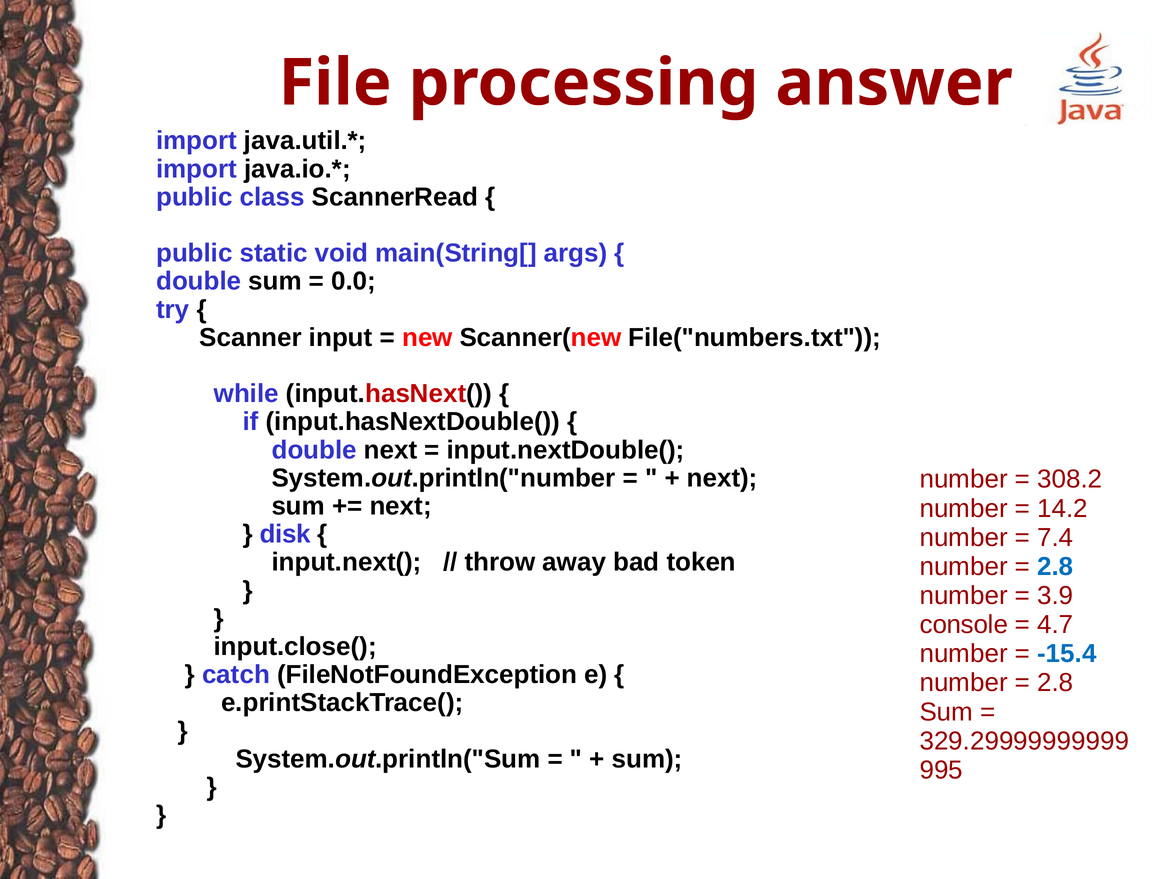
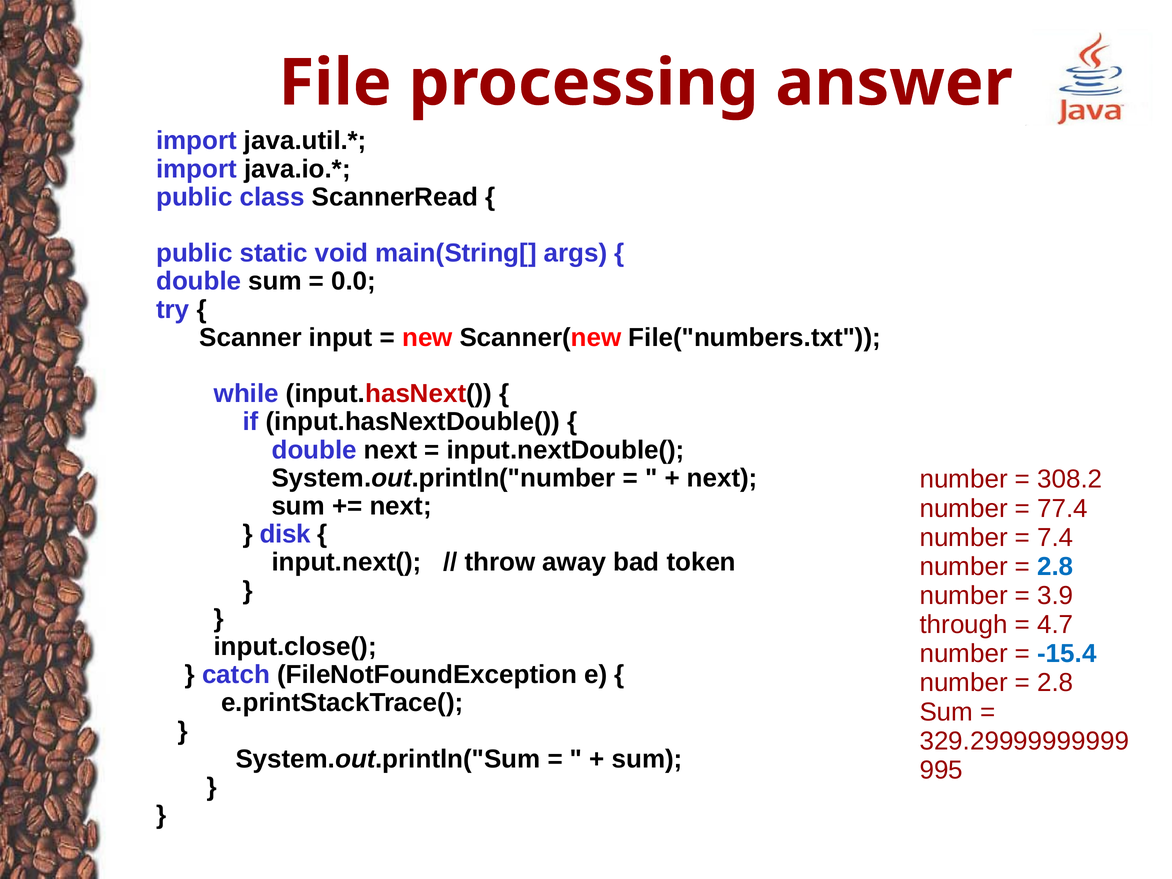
14.2: 14.2 -> 77.4
console: console -> through
